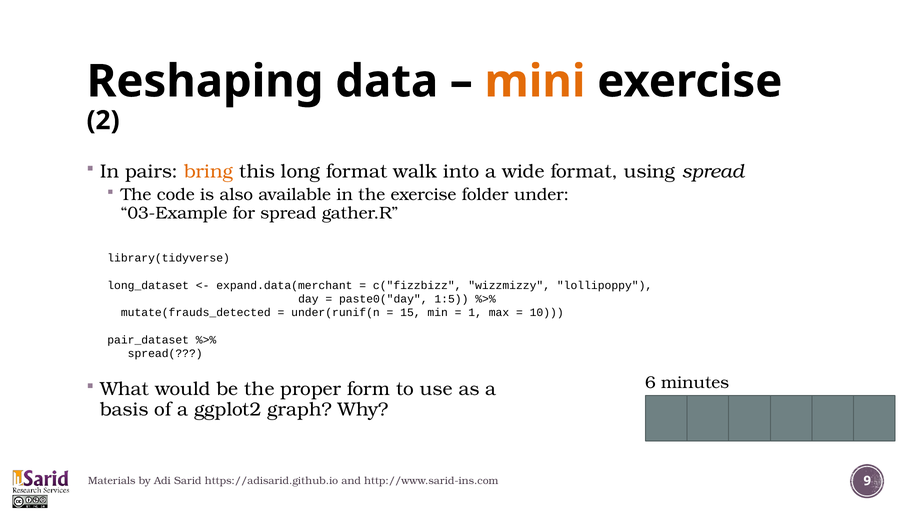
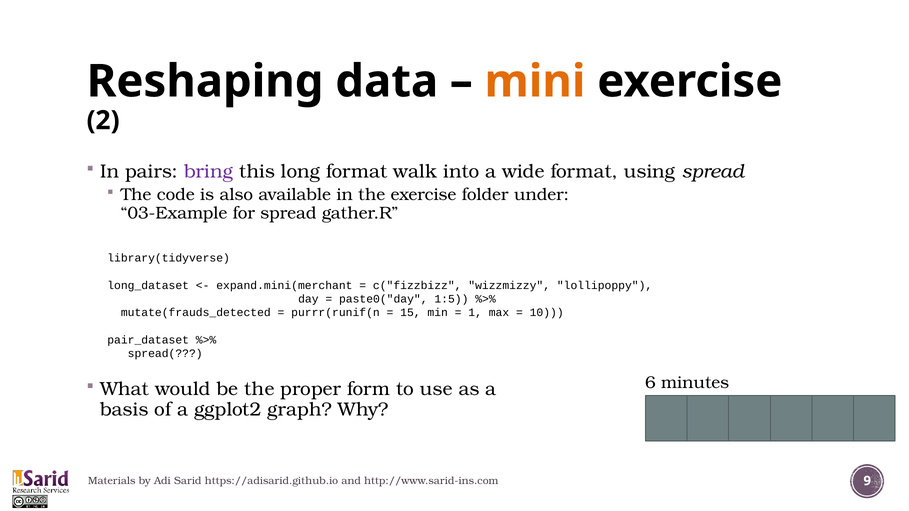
bring colour: orange -> purple
expand.data(merchant: expand.data(merchant -> expand.mini(merchant
under(runif(n: under(runif(n -> purrr(runif(n
